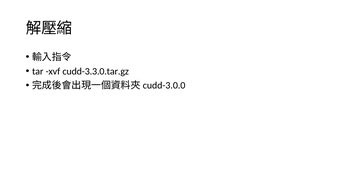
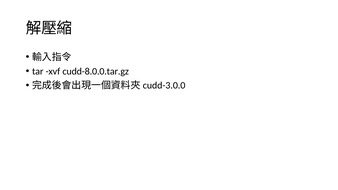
cudd-3.3.0.tar.gz: cudd-3.3.0.tar.gz -> cudd-8.0.0.tar.gz
